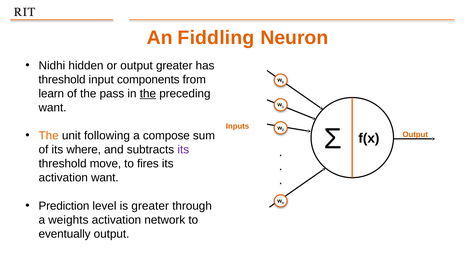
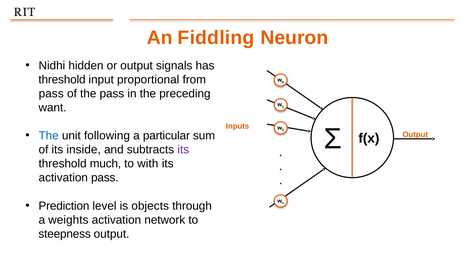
output greater: greater -> signals
components: components -> proportional
learn at (51, 93): learn -> pass
the at (148, 93) underline: present -> none
The at (49, 136) colour: orange -> blue
compose: compose -> particular
where: where -> inside
move: move -> much
fires: fires -> with
activation want: want -> pass
is greater: greater -> objects
eventually: eventually -> steepness
